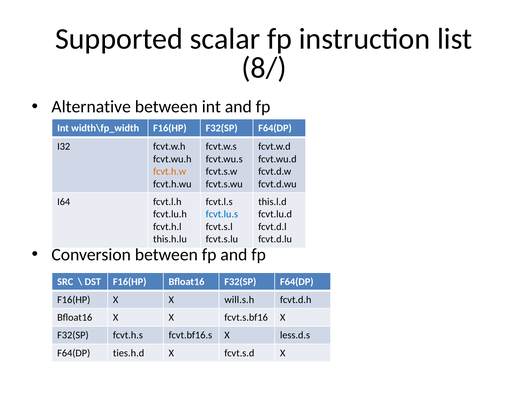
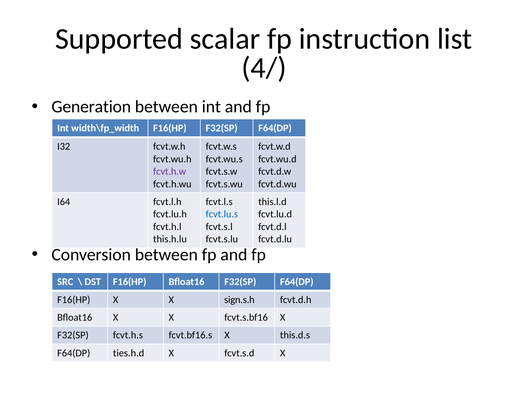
8/: 8/ -> 4/
Alternative: Alternative -> Generation
fcvt.h.w colour: orange -> purple
will.s.h: will.s.h -> sign.s.h
less.d.s: less.d.s -> this.d.s
